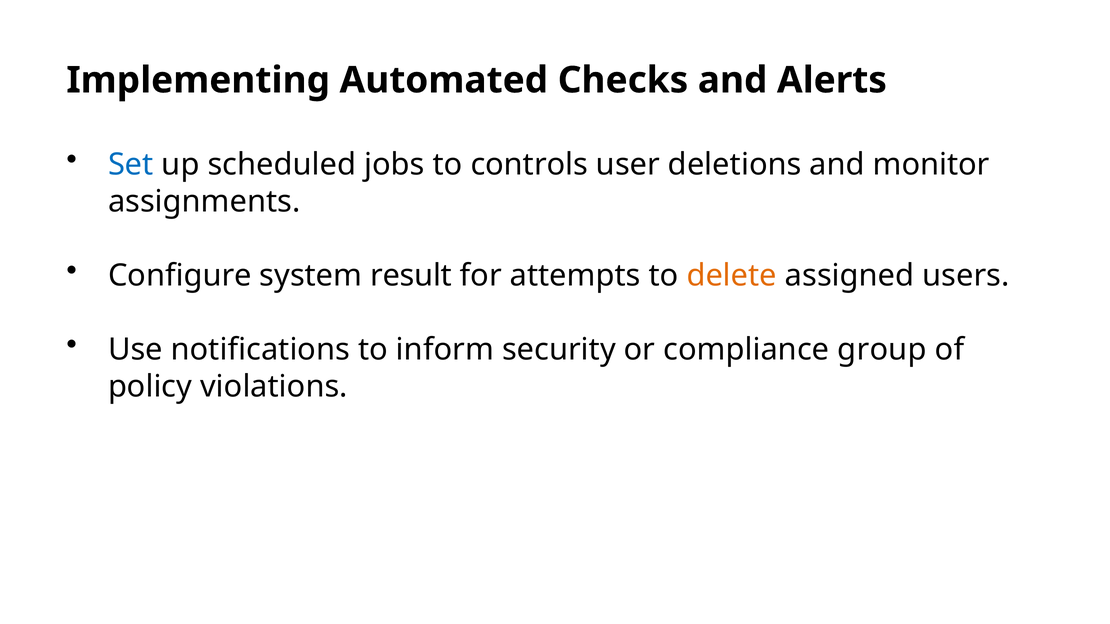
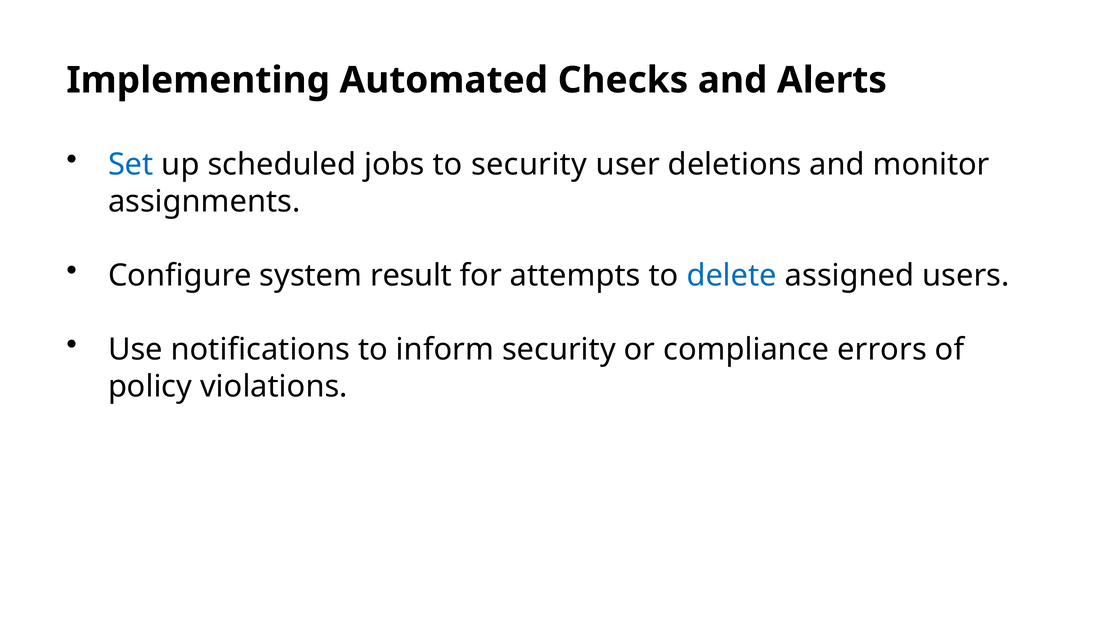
to controls: controls -> security
delete colour: orange -> blue
group: group -> errors
